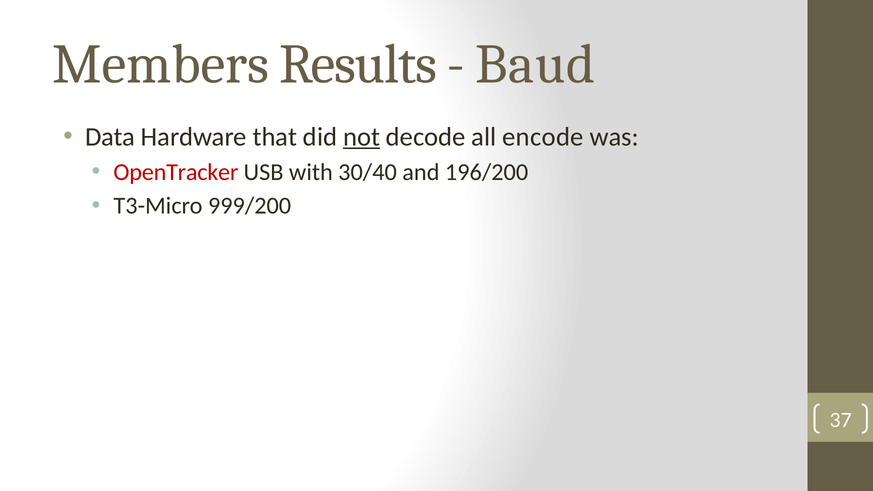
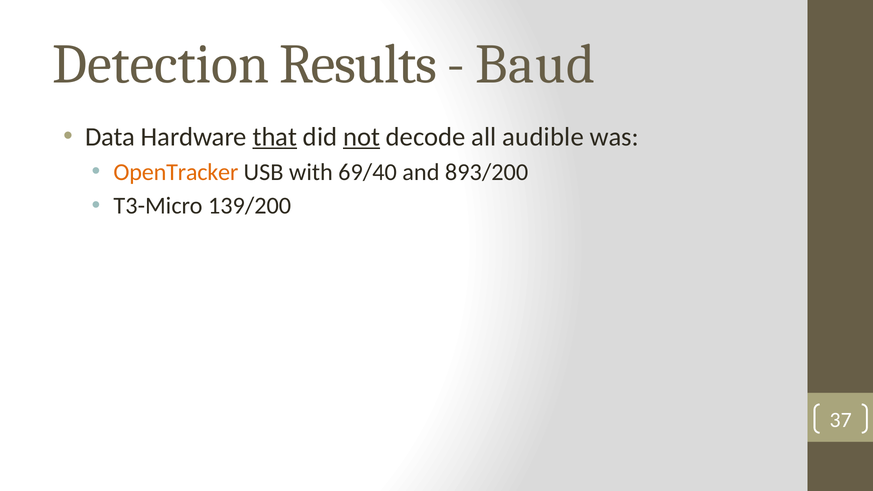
Members: Members -> Detection
that underline: none -> present
encode: encode -> audible
OpenTracker colour: red -> orange
30/40: 30/40 -> 69/40
196/200: 196/200 -> 893/200
999/200: 999/200 -> 139/200
